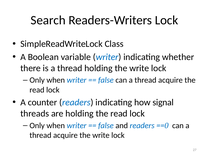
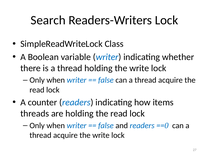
signal: signal -> items
